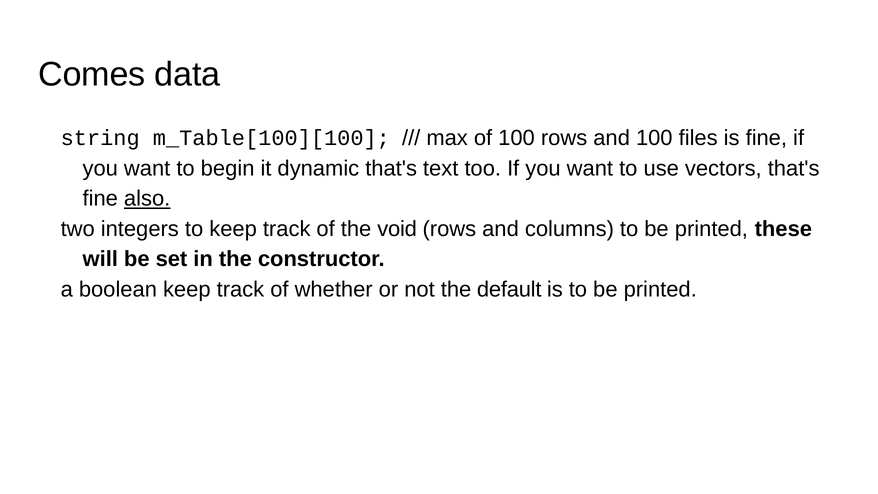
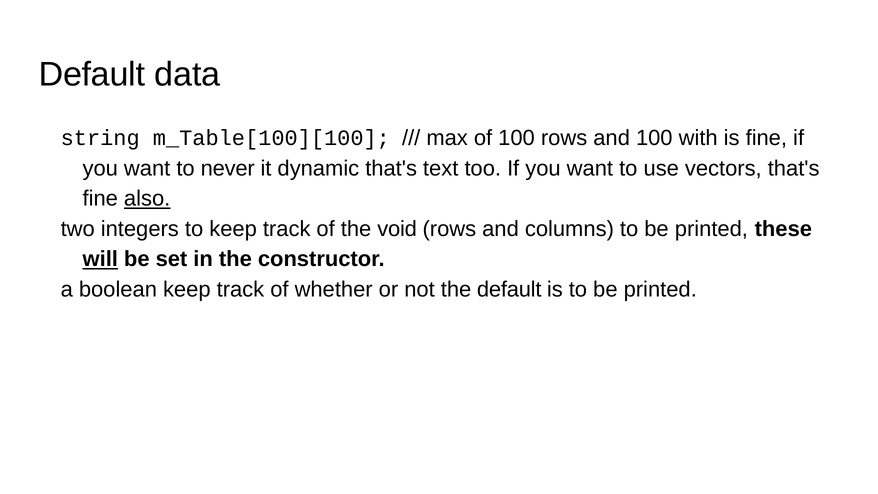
Comes at (92, 74): Comes -> Default
files: files -> with
begin: begin -> never
will underline: none -> present
